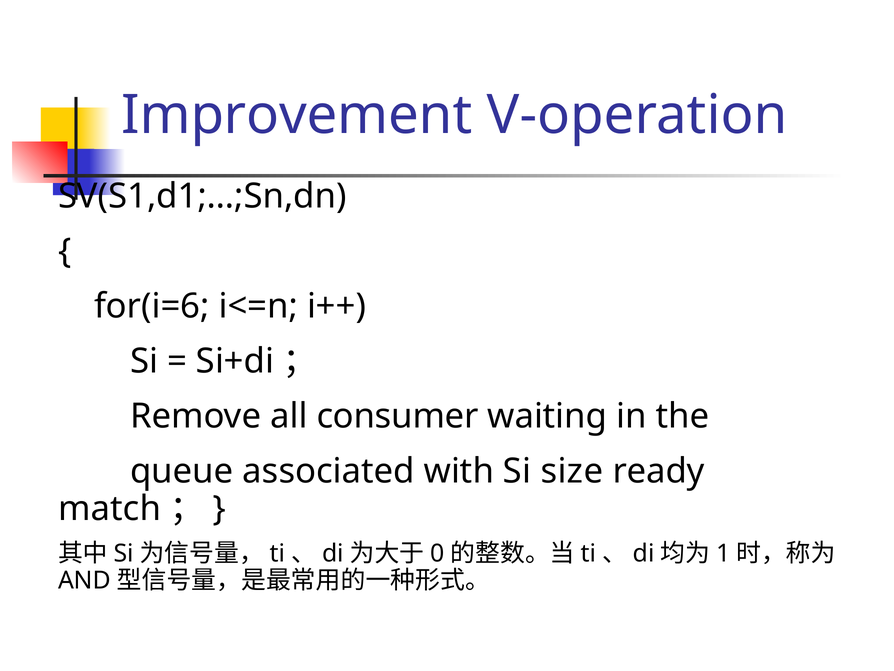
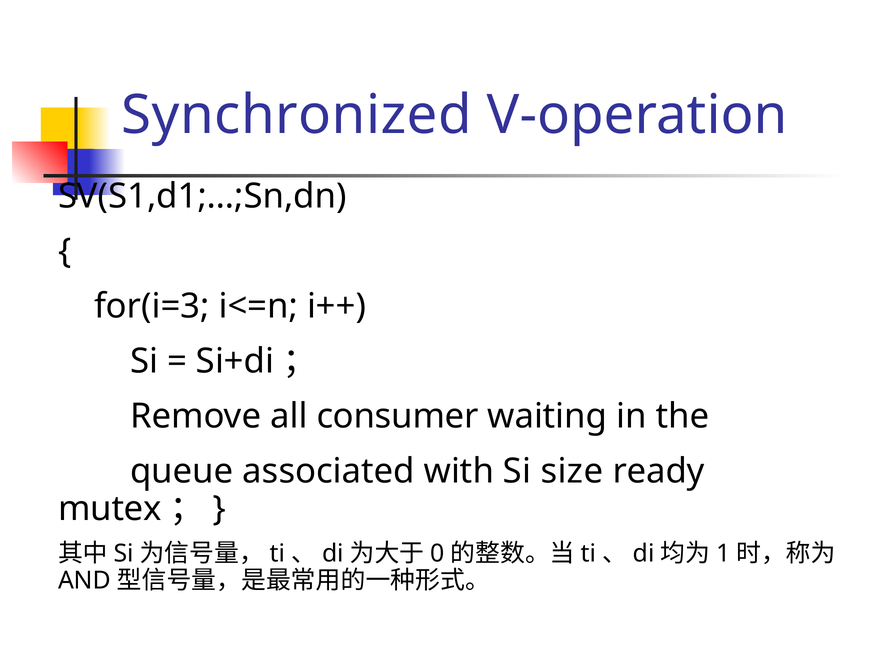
Improvement: Improvement -> Synchronized
for(i=6: for(i=6 -> for(i=3
match: match -> mutex
